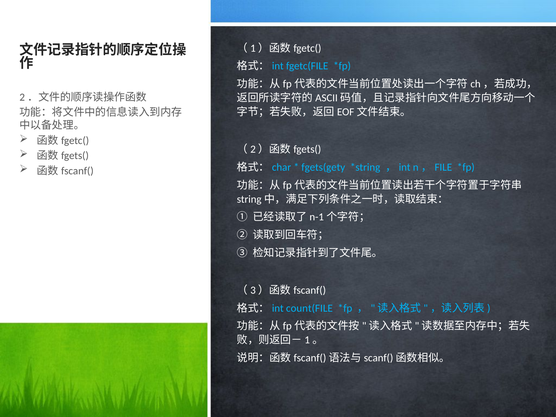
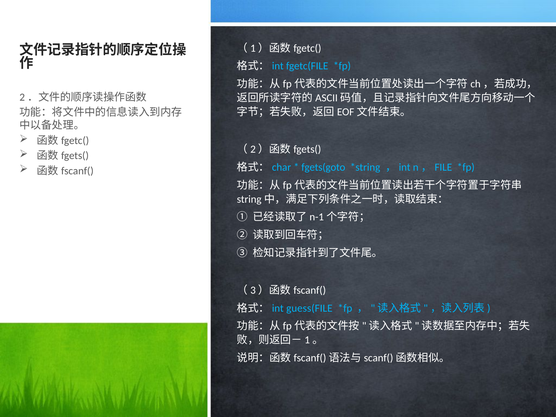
fgets(gety: fgets(gety -> fgets(goto
count(FILE: count(FILE -> guess(FILE
